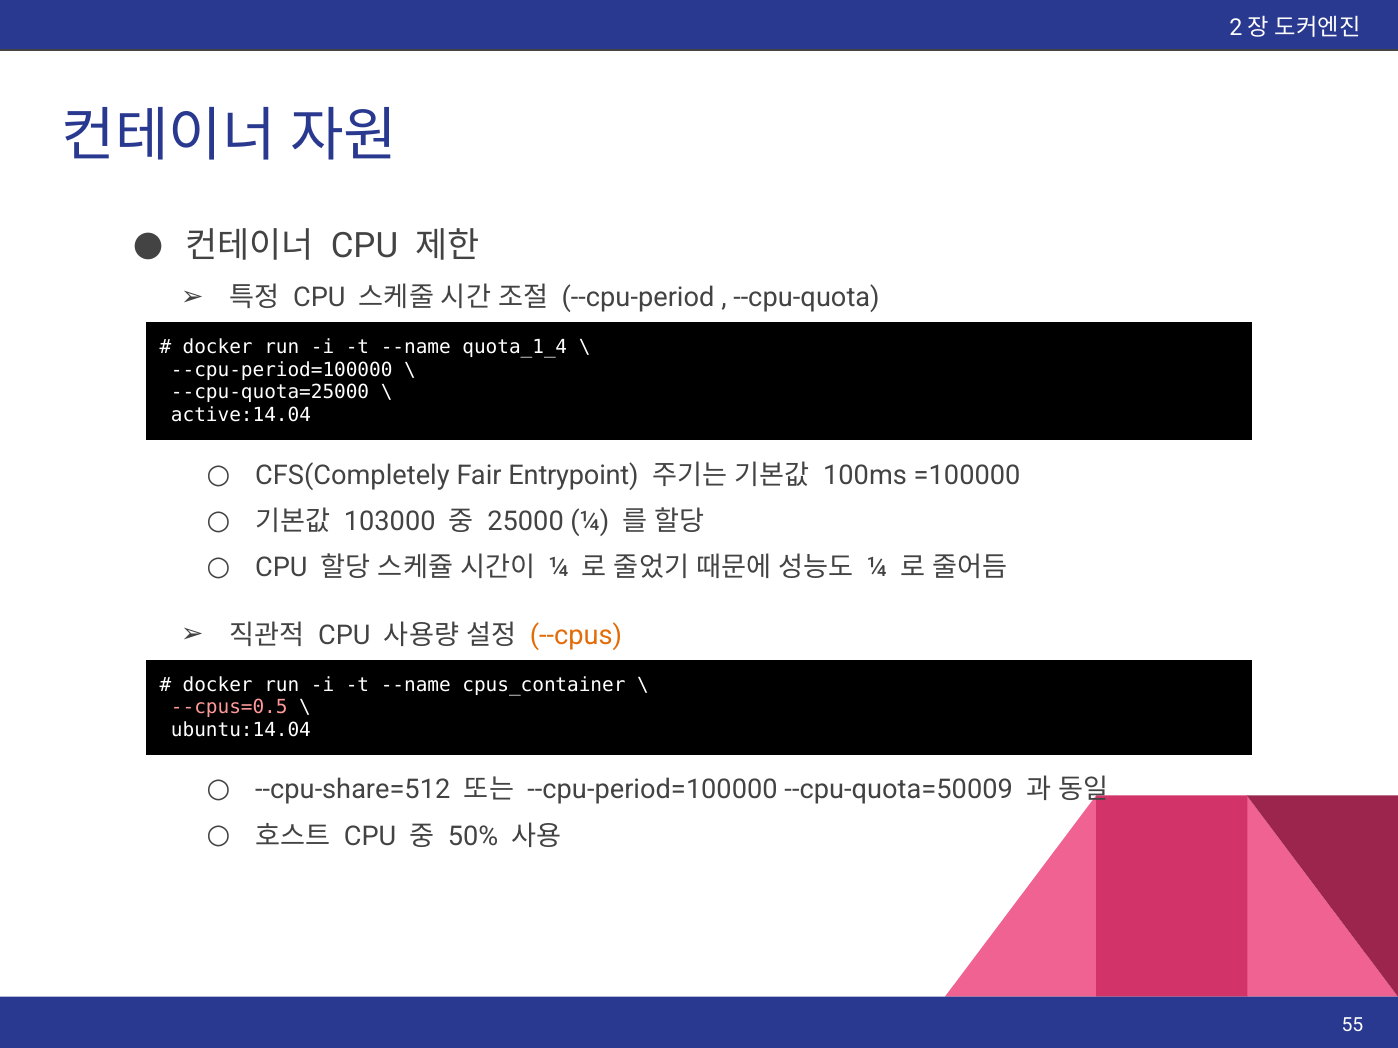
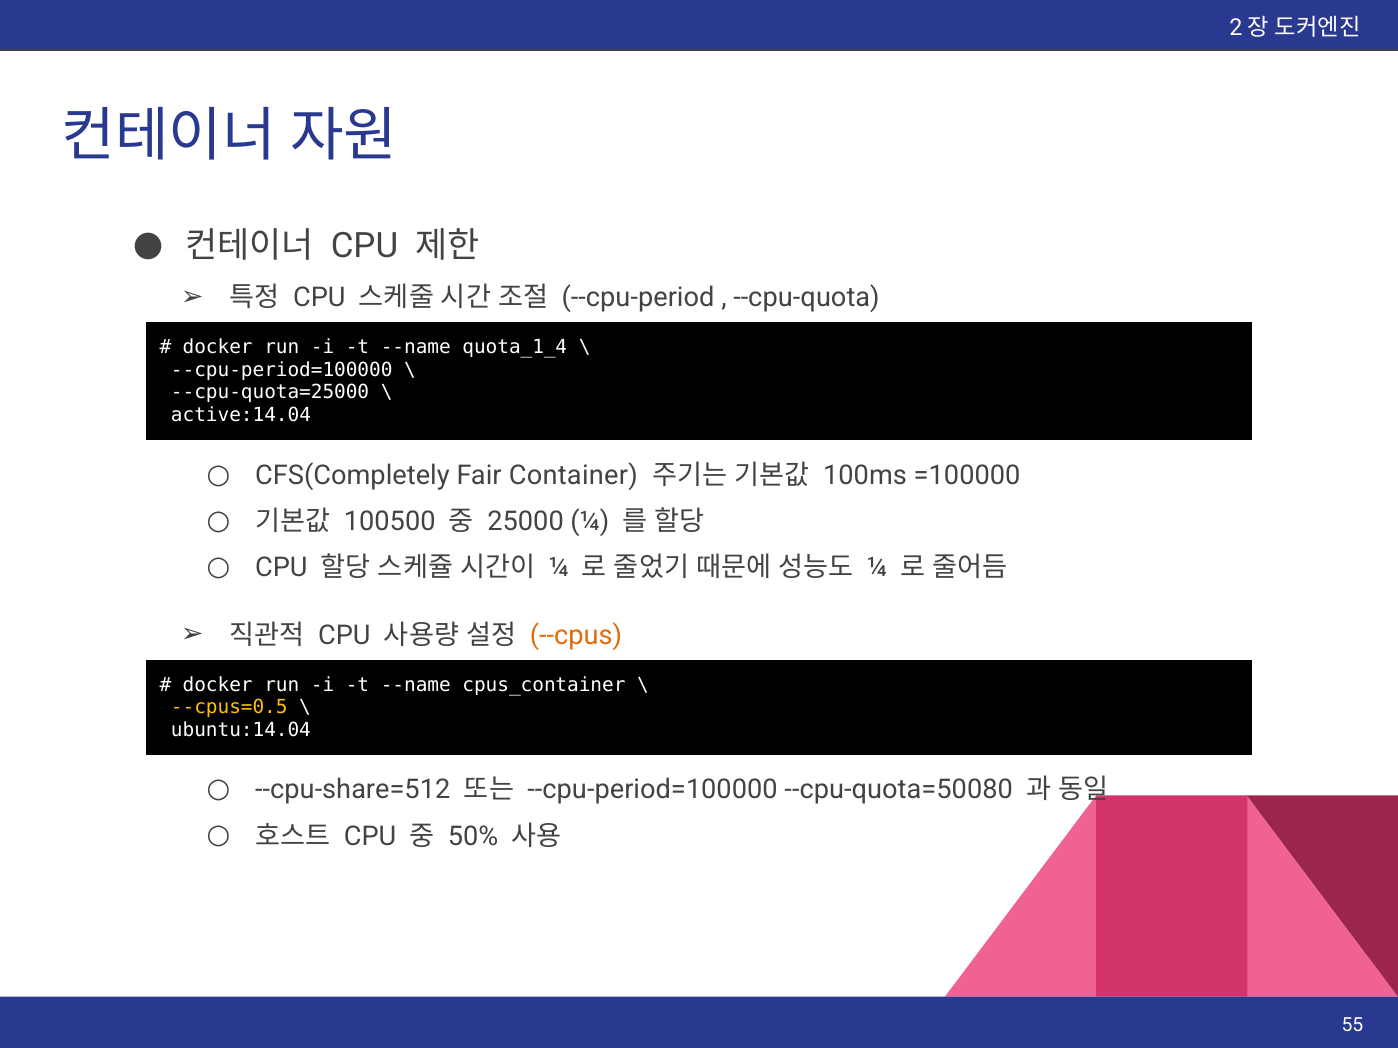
Entrypoint: Entrypoint -> Container
103000: 103000 -> 100500
--cpus=0.5 colour: pink -> yellow
--cpu-quota=50009: --cpu-quota=50009 -> --cpu-quota=50080
